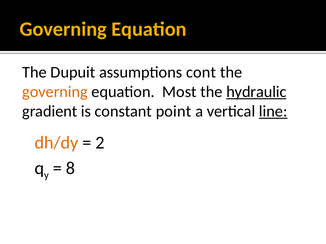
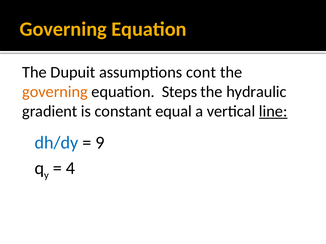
Most: Most -> Steps
hydraulic underline: present -> none
point: point -> equal
dh/dy colour: orange -> blue
2: 2 -> 9
8: 8 -> 4
